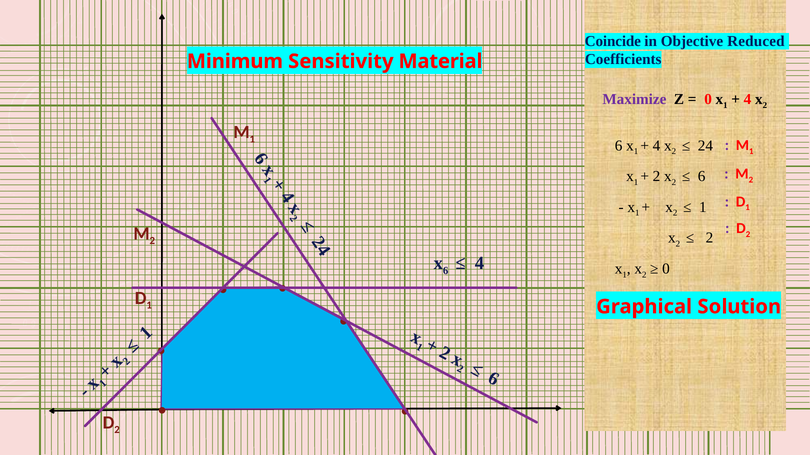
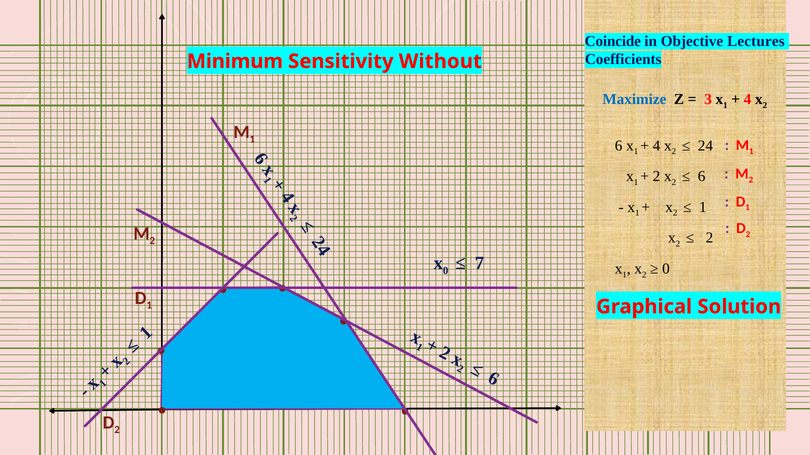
Reduced: Reduced -> Lectures
Material: Material -> Without
Maximize colour: purple -> blue
0 at (708, 99): 0 -> 3
6 at (446, 271): 6 -> 0
4 at (479, 264): 4 -> 7
